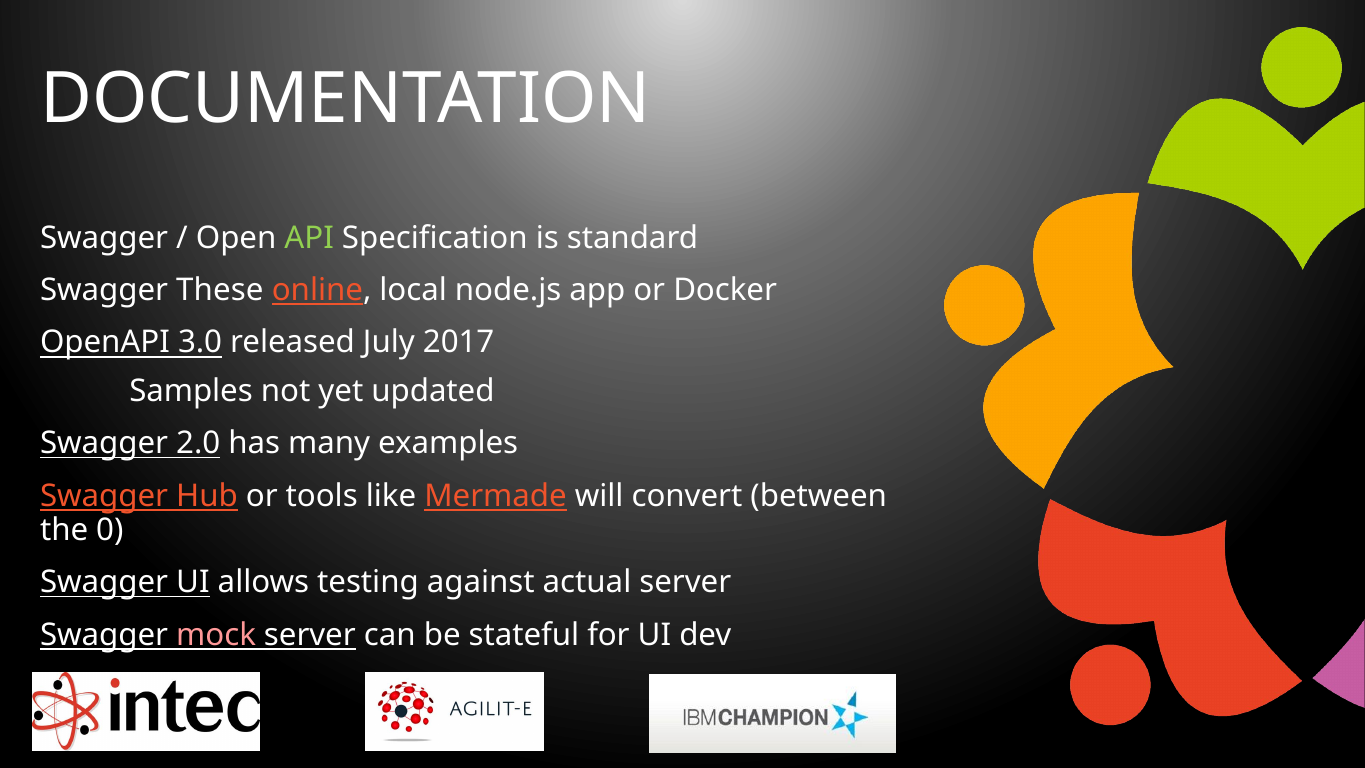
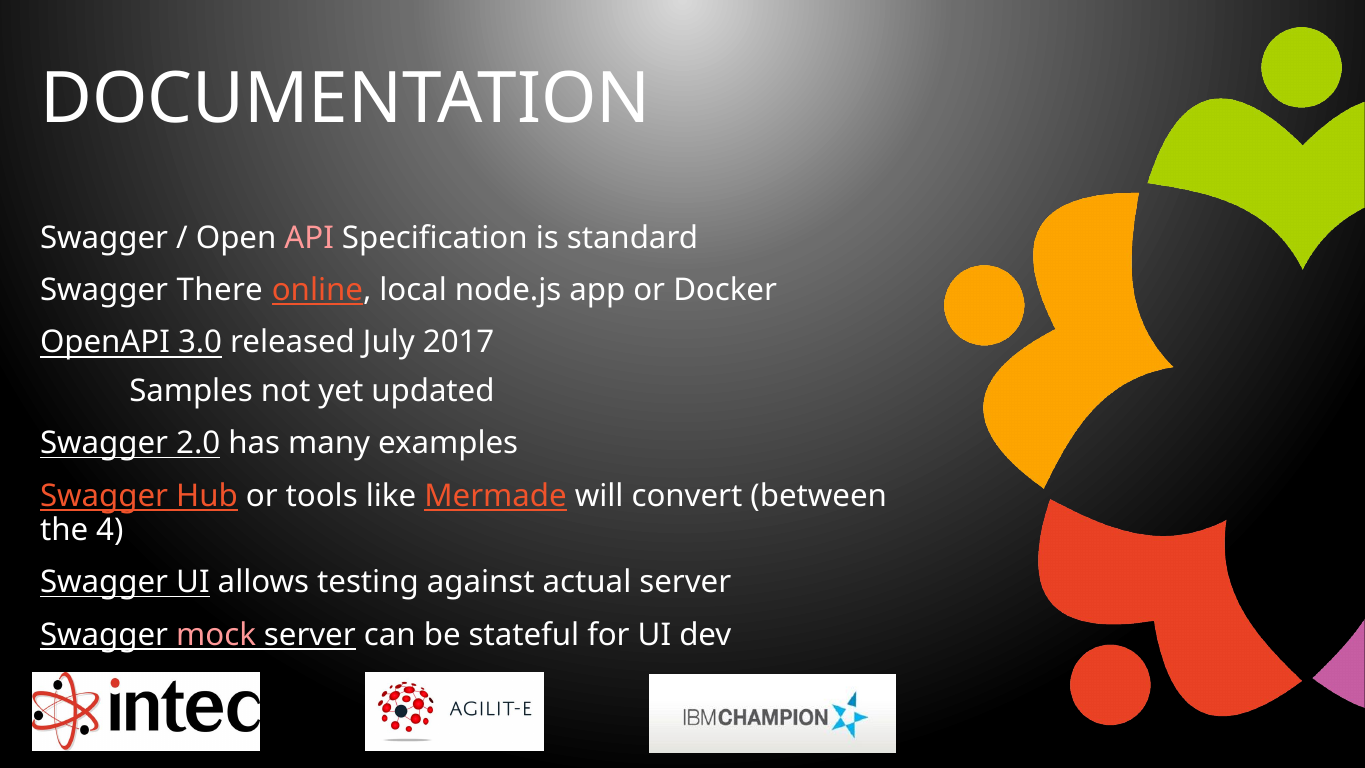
API colour: light green -> pink
These: These -> There
0: 0 -> 4
